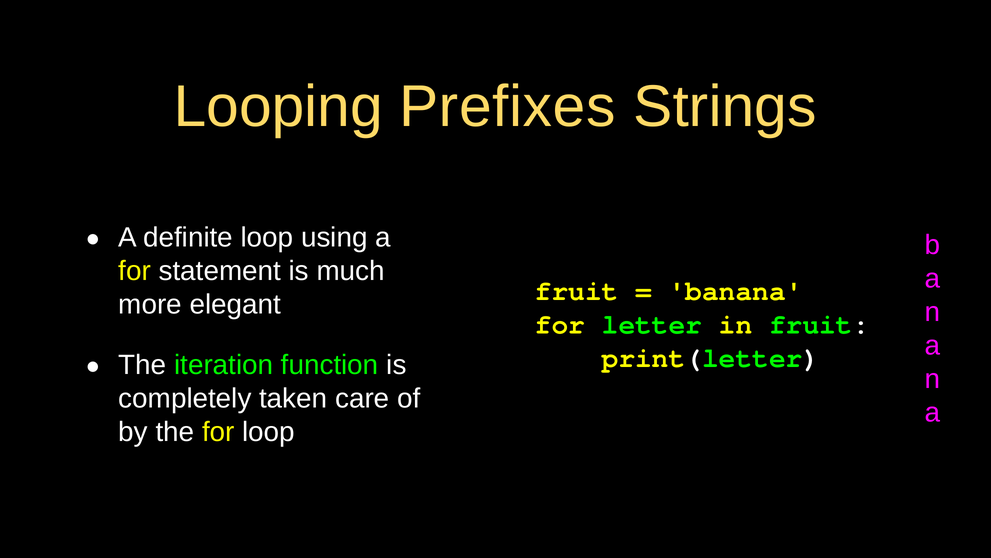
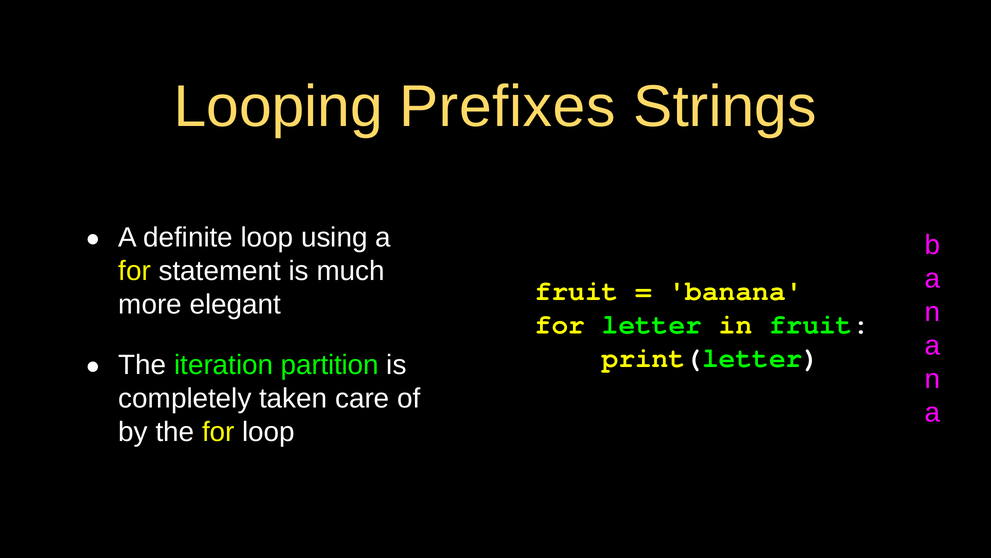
function: function -> partition
